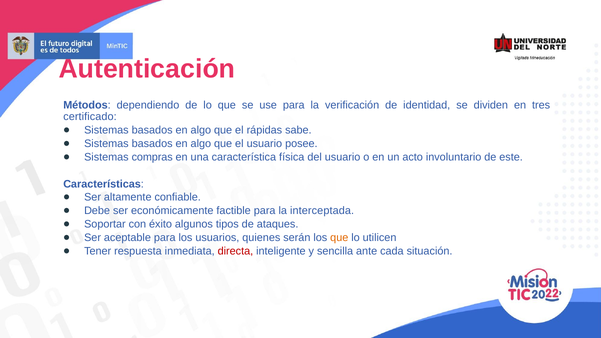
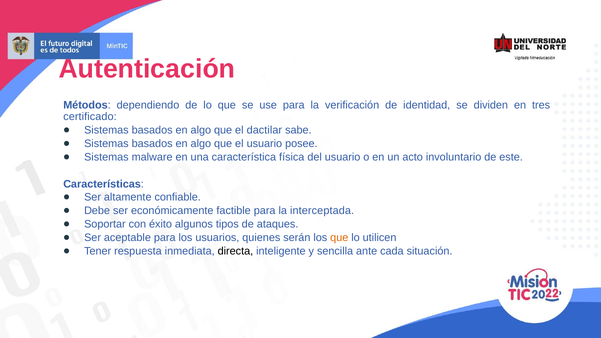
rápidas: rápidas -> dactilar
compras: compras -> malware
directa colour: red -> black
